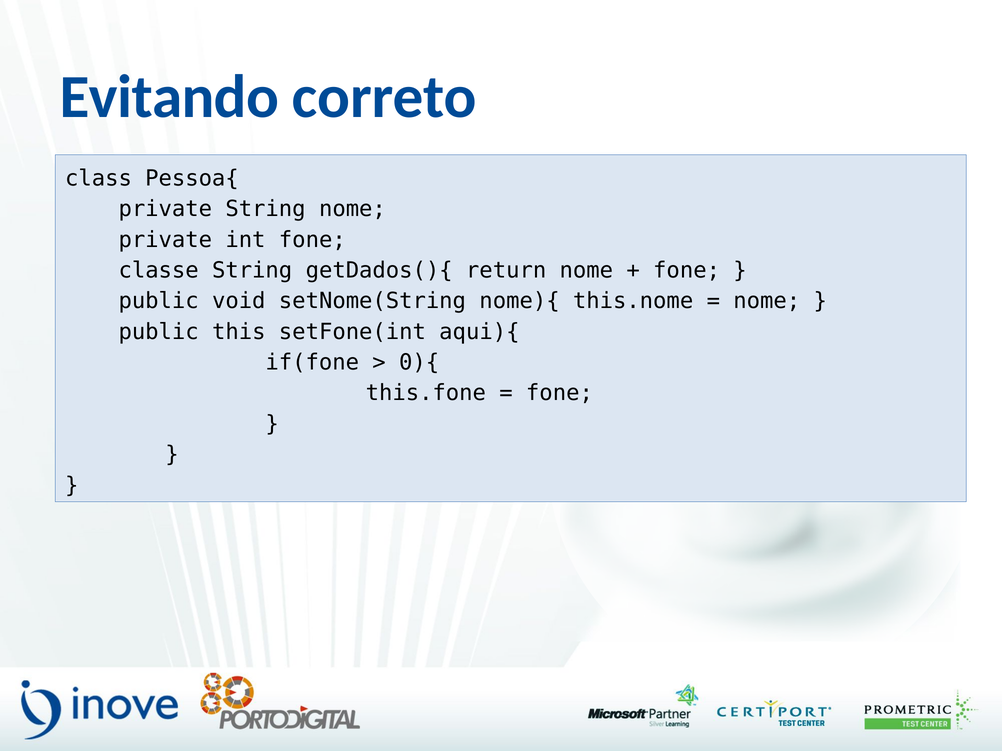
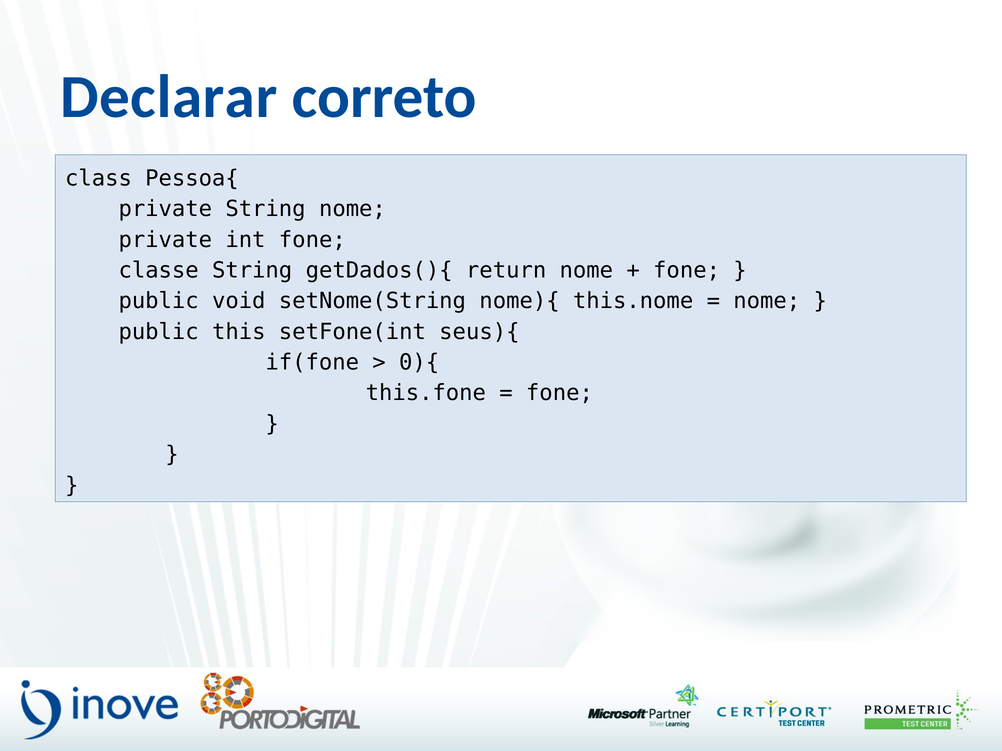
Evitando: Evitando -> Declarar
aqui){: aqui){ -> seus){
